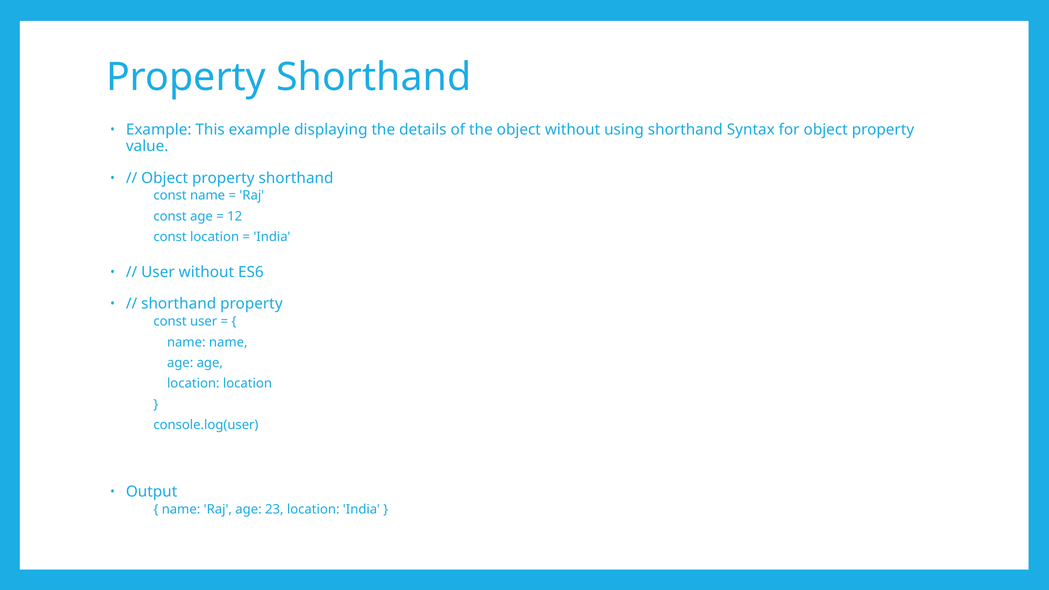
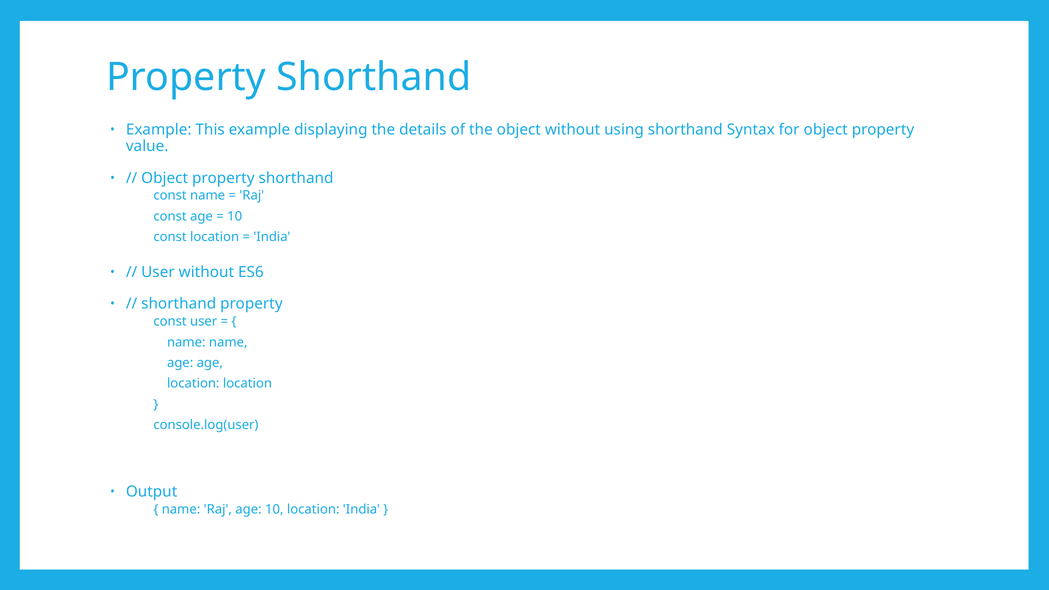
12 at (235, 216): 12 -> 10
age 23: 23 -> 10
